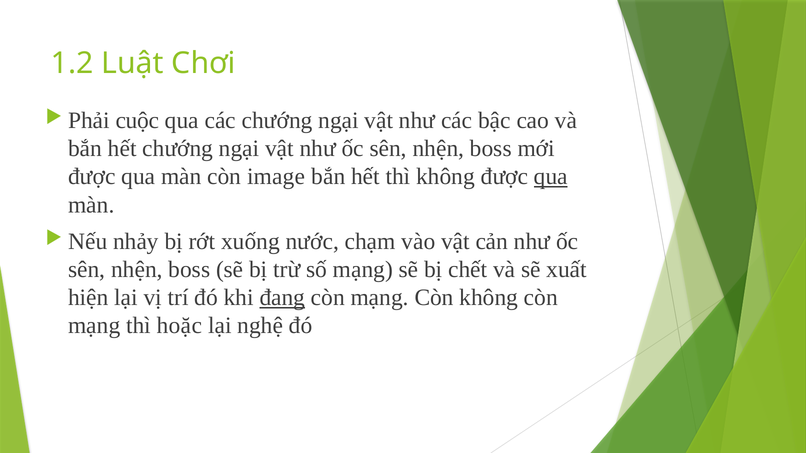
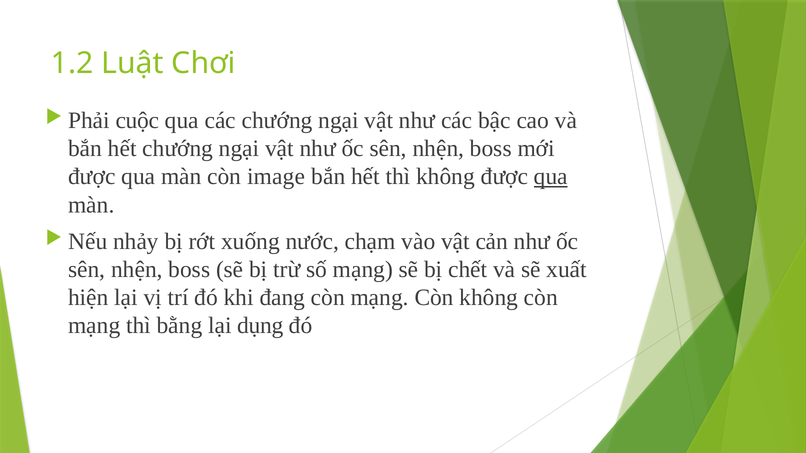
đang underline: present -> none
hoặc: hoặc -> bằng
nghệ: nghệ -> dụng
